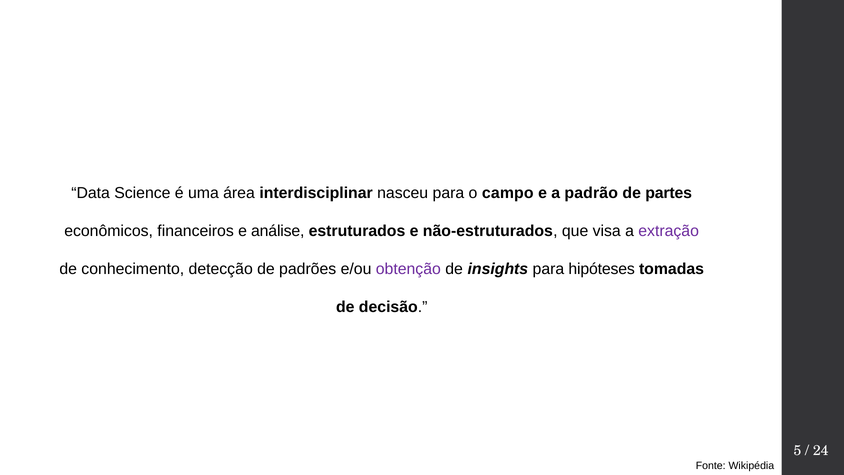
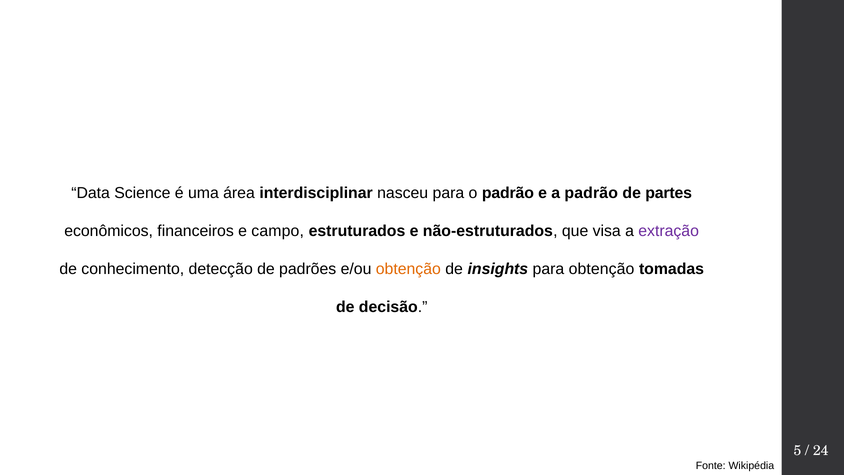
o campo: campo -> padrão
análise: análise -> campo
obtenção at (408, 269) colour: purple -> orange
para hipóteses: hipóteses -> obtenção
